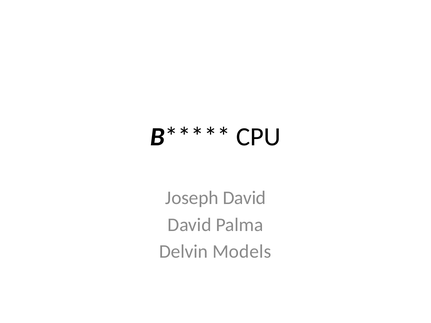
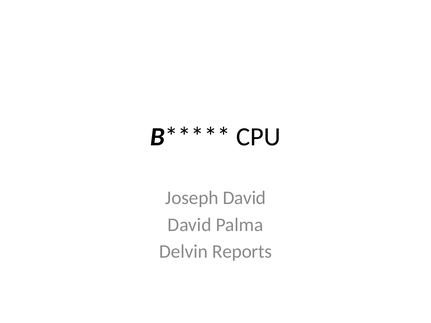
Models: Models -> Reports
